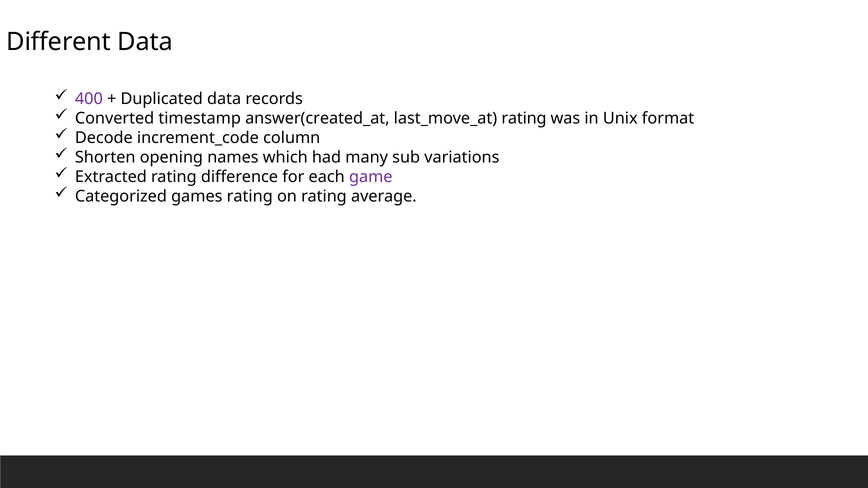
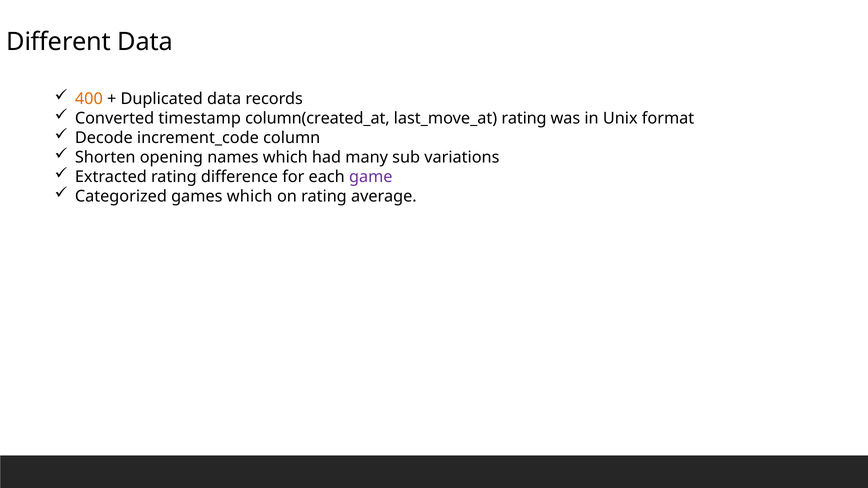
400 colour: purple -> orange
answer(created_at: answer(created_at -> column(created_at
games rating: rating -> which
